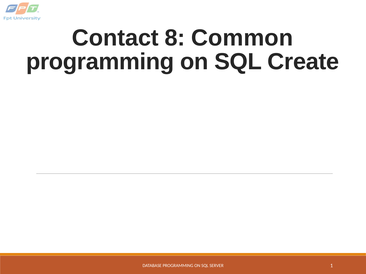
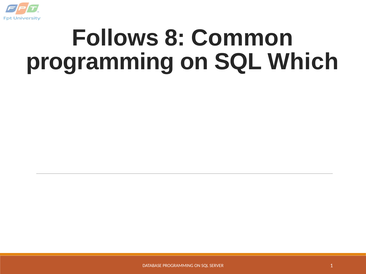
Contact: Contact -> Follows
Create: Create -> Which
